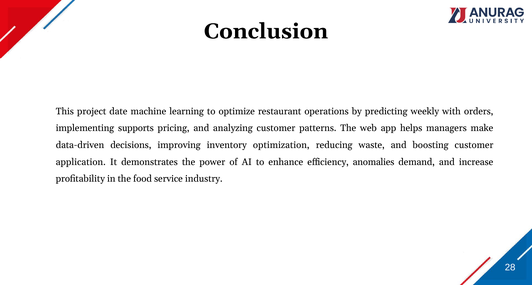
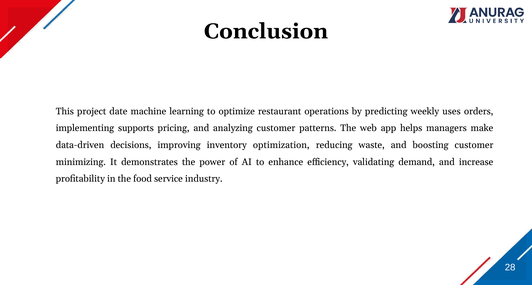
with: with -> uses
application: application -> minimizing
anomalies: anomalies -> validating
